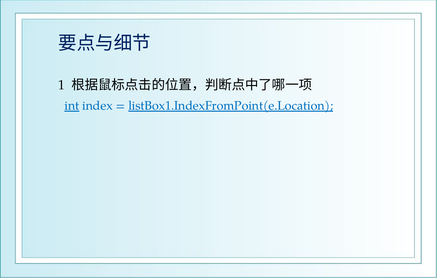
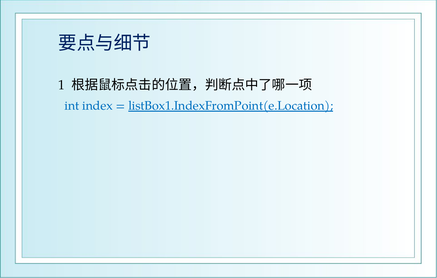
int underline: present -> none
